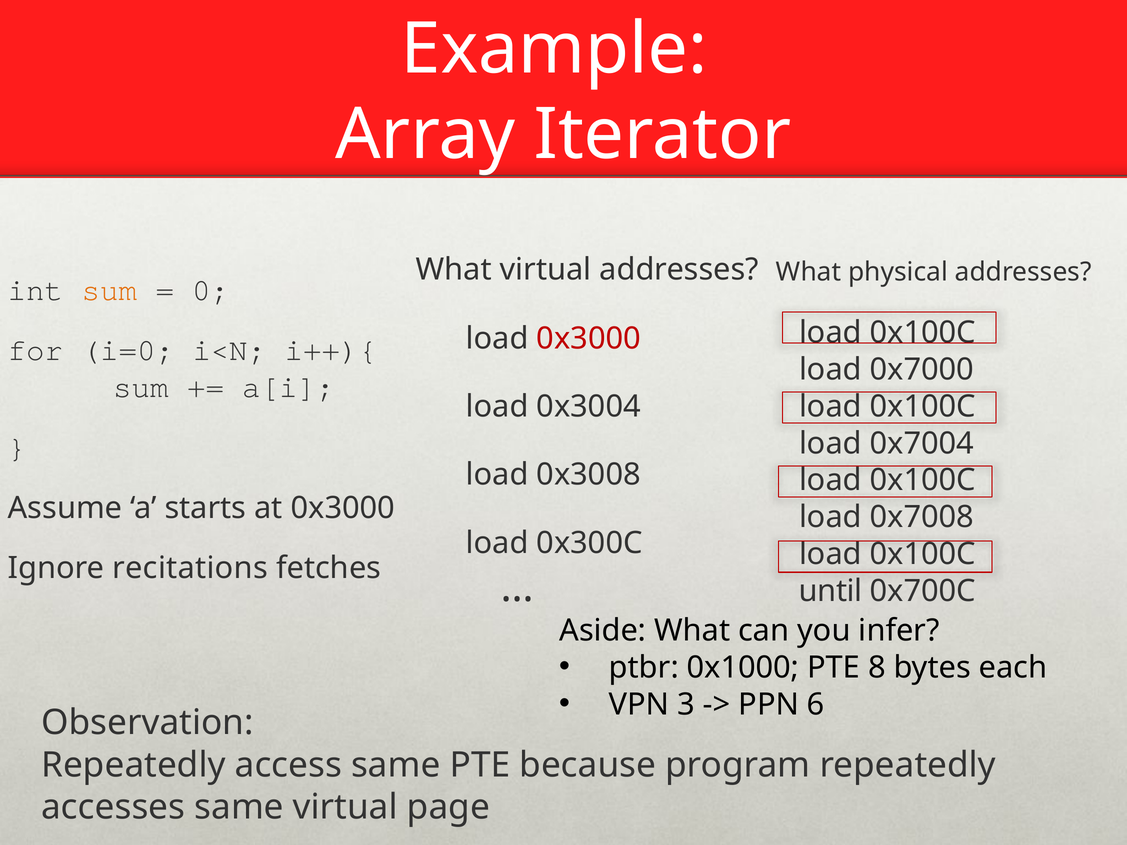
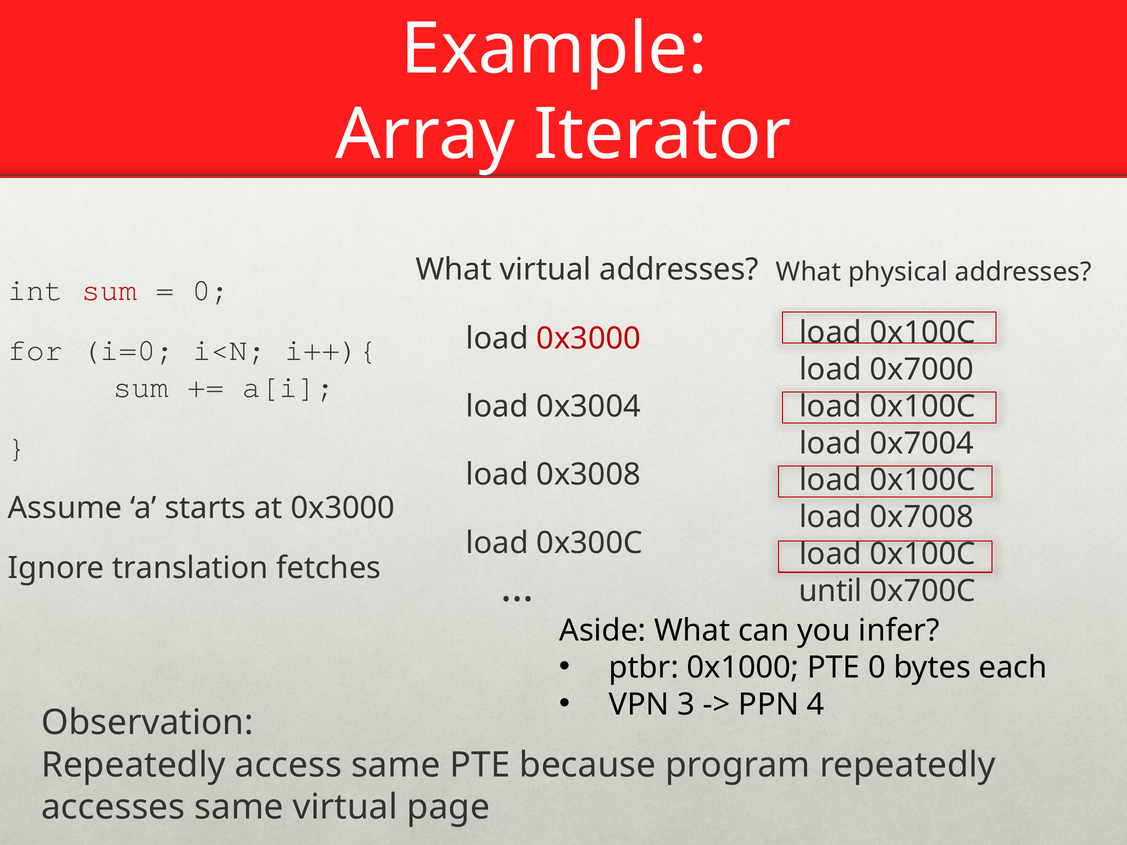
sum at (109, 290) colour: orange -> red
recitations: recitations -> translation
PTE 8: 8 -> 0
6: 6 -> 4
